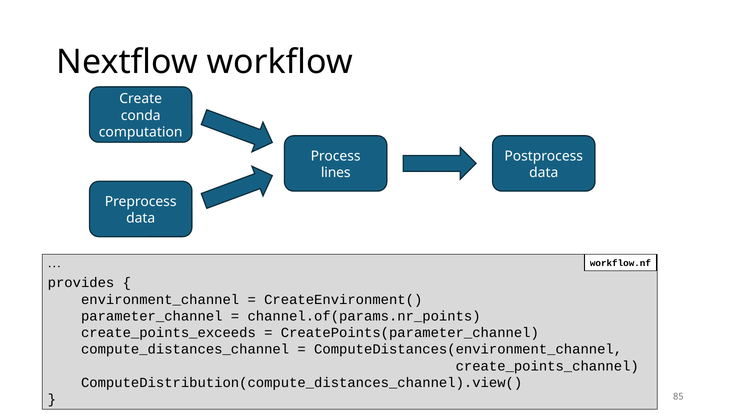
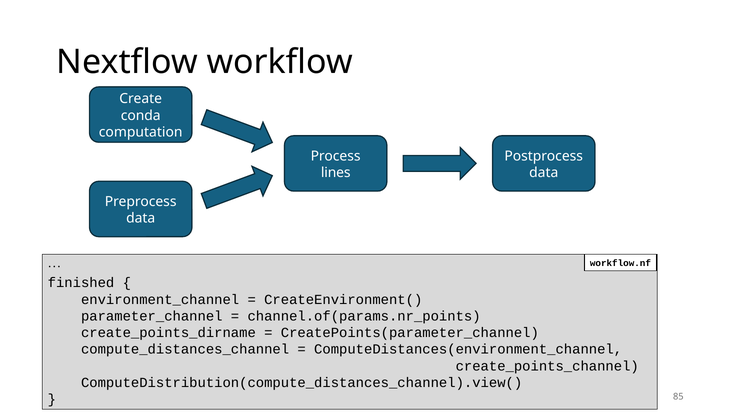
provides: provides -> finished
create_points_exceeds: create_points_exceeds -> create_points_dirname
